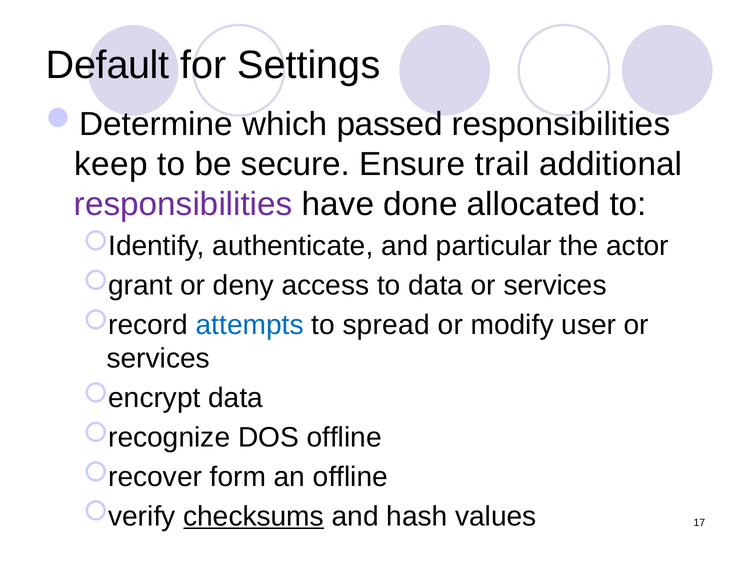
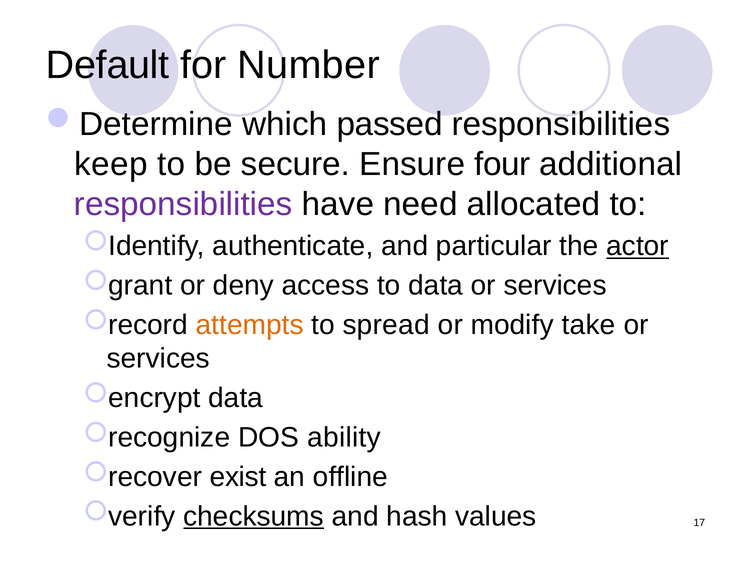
Settings: Settings -> Number
trail: trail -> four
done: done -> need
actor underline: none -> present
attempts colour: blue -> orange
user: user -> take
DOS offline: offline -> ability
form: form -> exist
